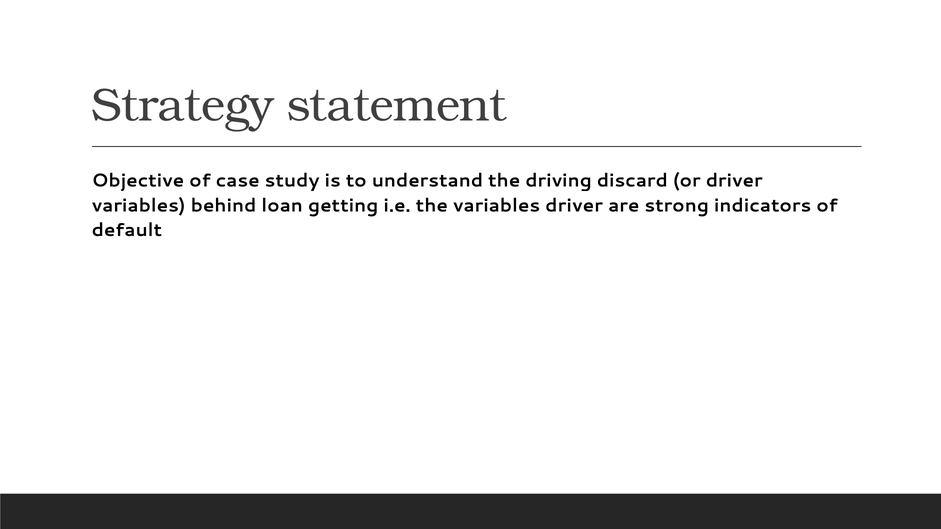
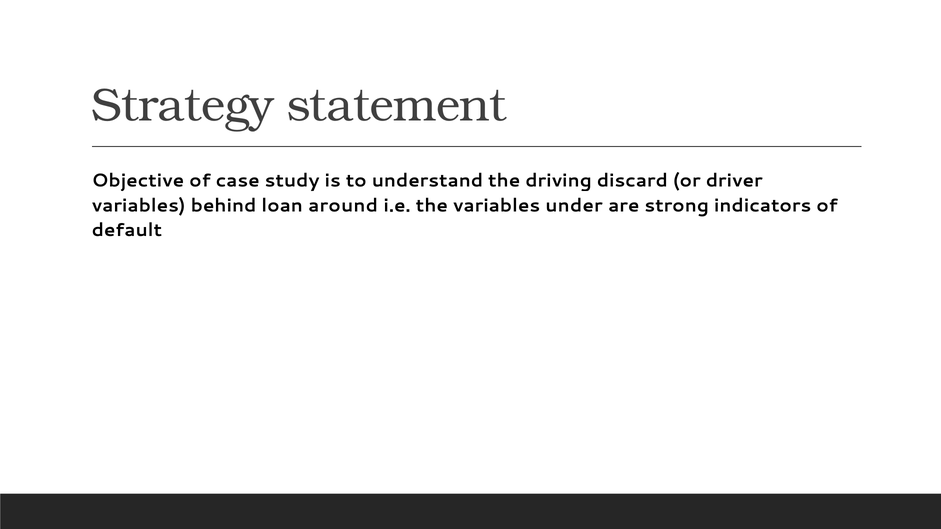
getting: getting -> around
variables driver: driver -> under
